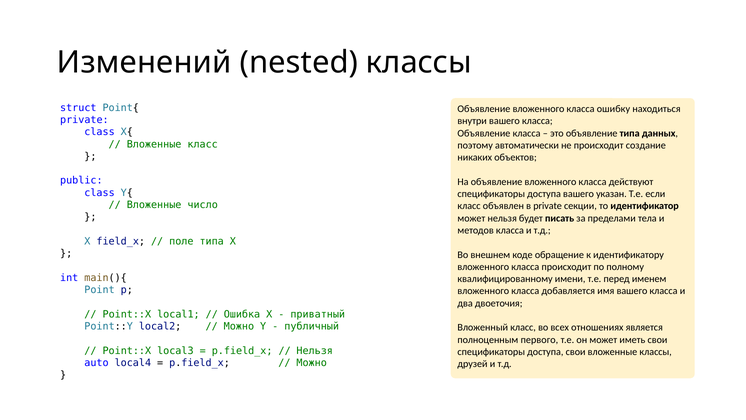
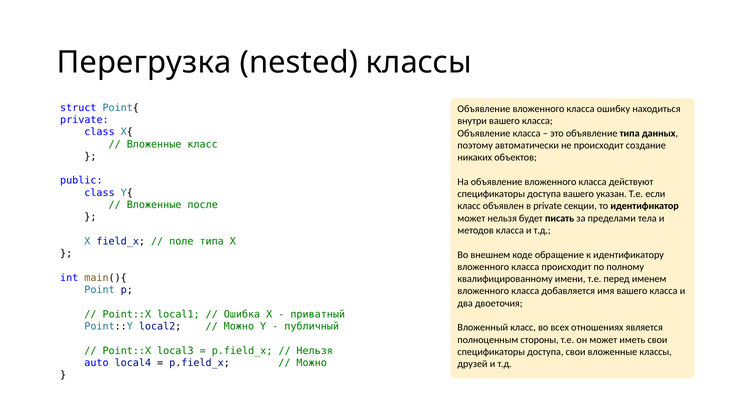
Изменений: Изменений -> Перегрузка
число: число -> после
первого: первого -> стороны
